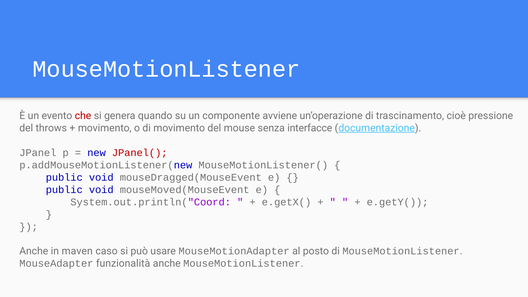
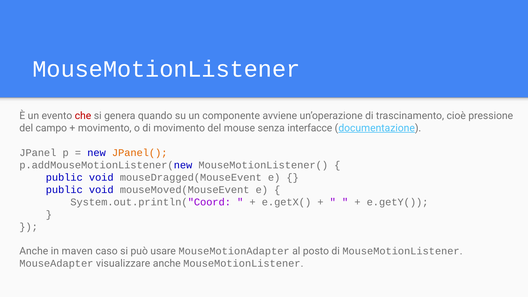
throws: throws -> campo
JPanel( colour: red -> orange
funzionalità: funzionalità -> visualizzare
